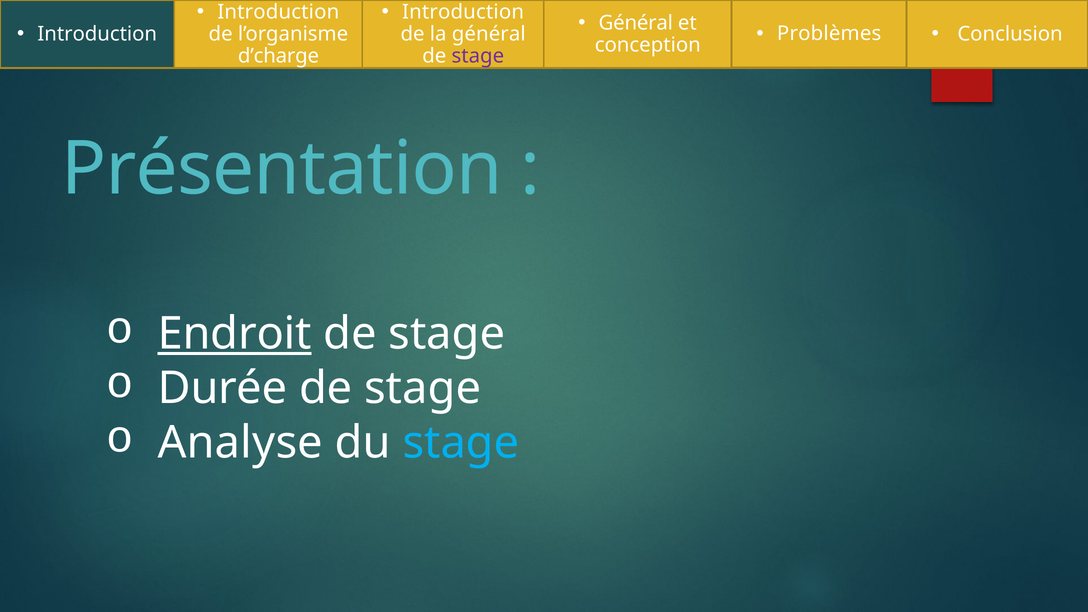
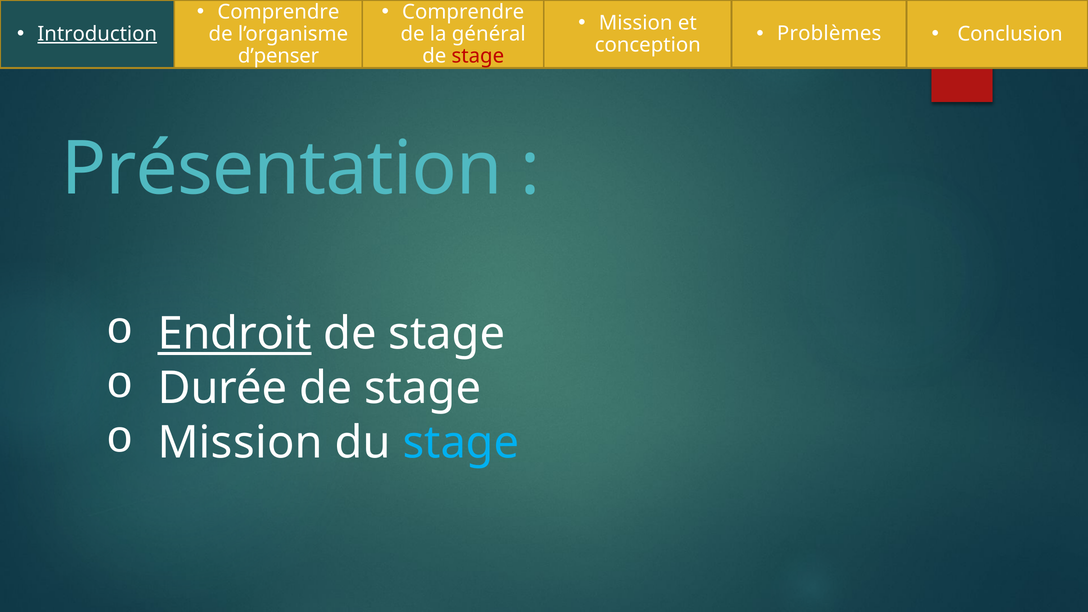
Introduction at (278, 12): Introduction -> Comprendre
Introduction at (463, 12): Introduction -> Comprendre
Général at (636, 23): Général -> Mission
Introduction at (97, 34) underline: none -> present
d’charge: d’charge -> d’penser
stage at (478, 56) colour: purple -> red
Analyse at (240, 443): Analyse -> Mission
